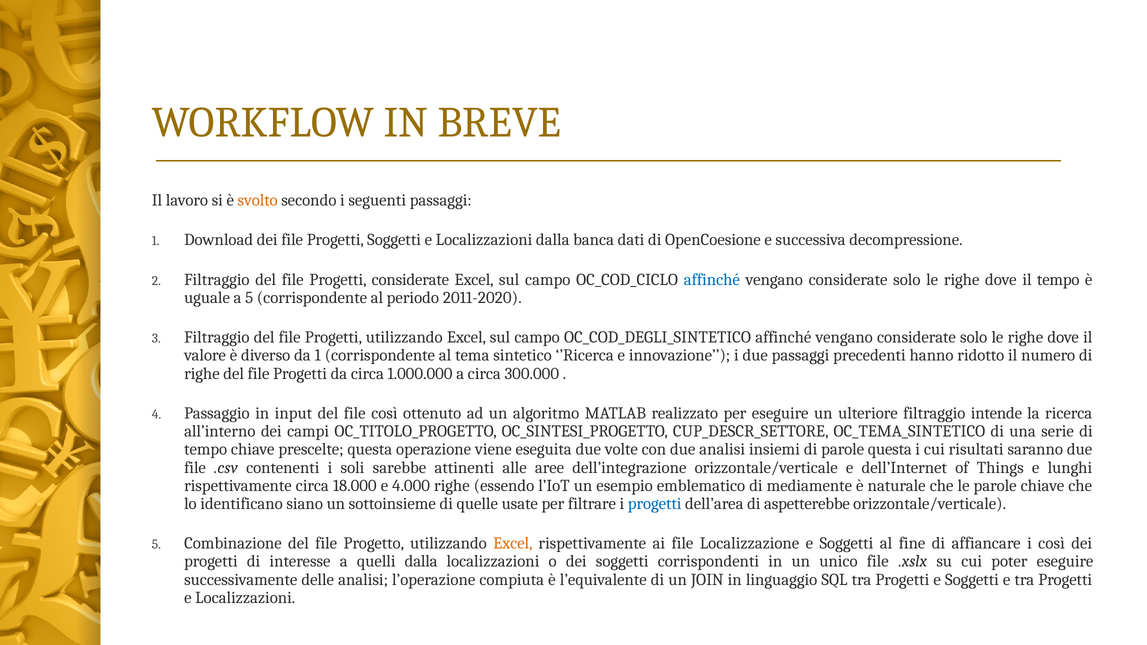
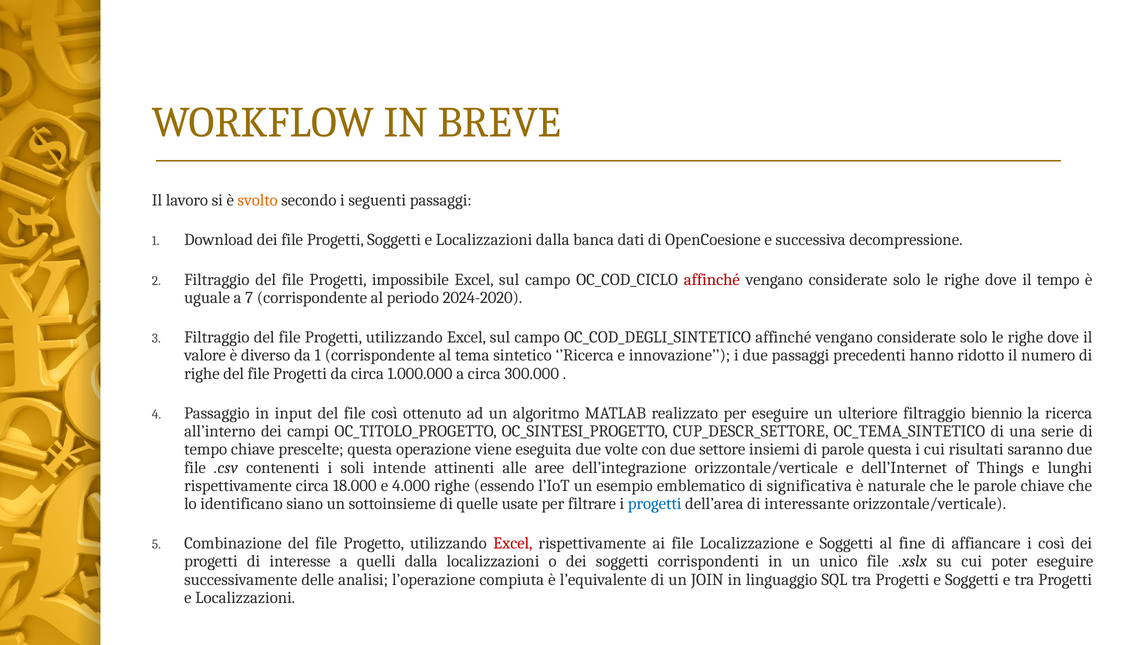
Progetti considerate: considerate -> impossibile
affinché at (712, 280) colour: blue -> red
a 5: 5 -> 7
2011-2020: 2011-2020 -> 2024-2020
intende: intende -> biennio
due analisi: analisi -> settore
sarebbe: sarebbe -> intende
mediamente: mediamente -> significativa
aspetterebbe: aspetterebbe -> interessante
Excel at (513, 544) colour: orange -> red
